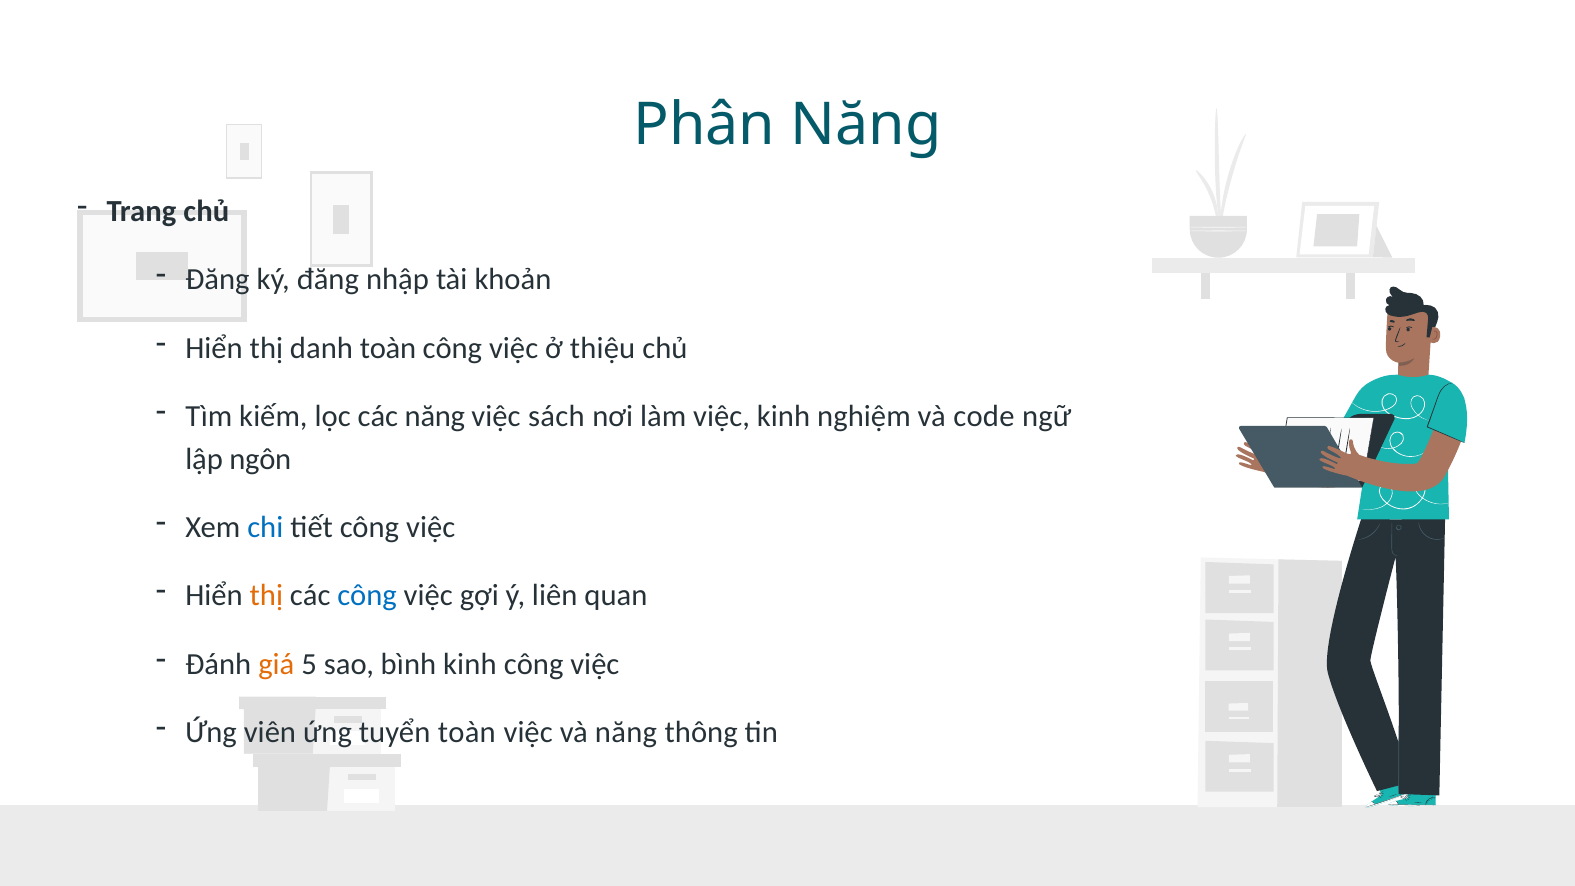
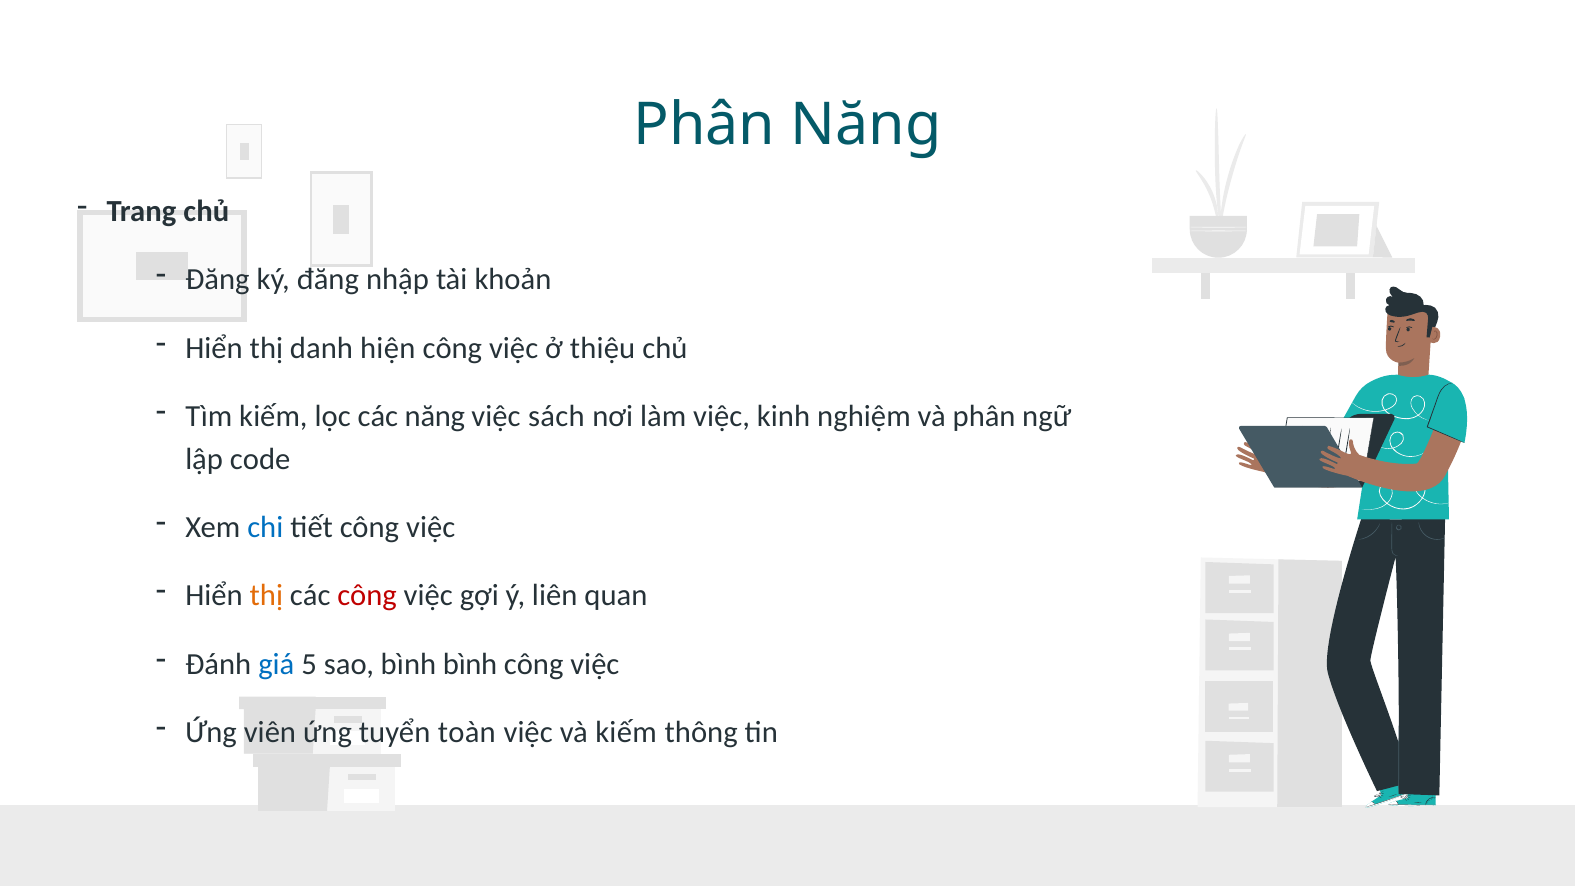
danh toàn: toàn -> hiện
và code: code -> phân
ngôn: ngôn -> code
công at (367, 596) colour: blue -> red
giá colour: orange -> blue
bình kinh: kinh -> bình
và năng: năng -> kiếm
